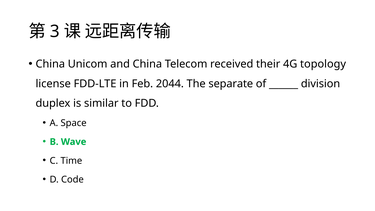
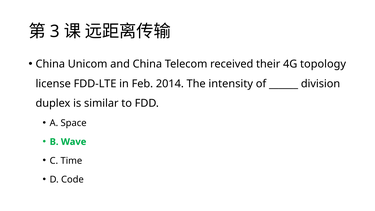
2044: 2044 -> 2014
separate: separate -> intensity
